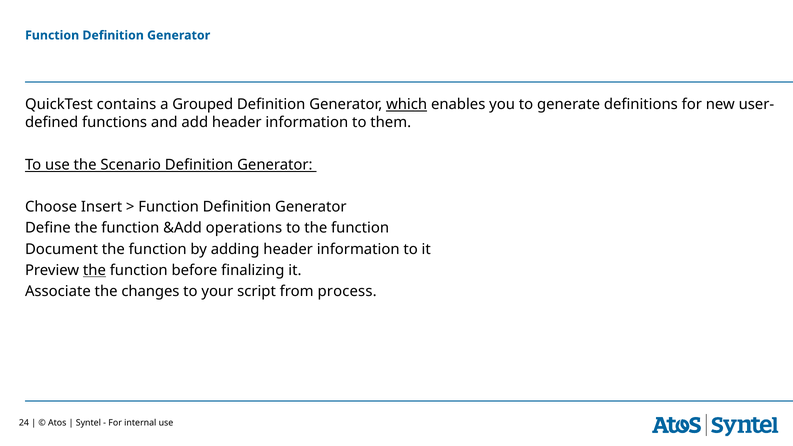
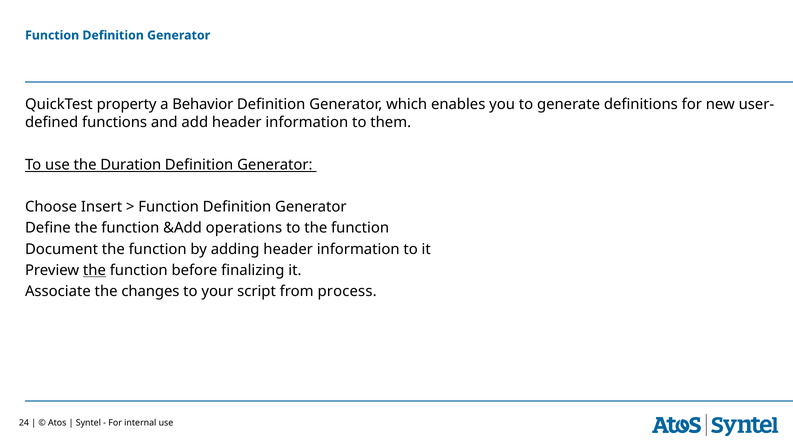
contains: contains -> property
Grouped: Grouped -> Behavior
which underline: present -> none
Scenario: Scenario -> Duration
